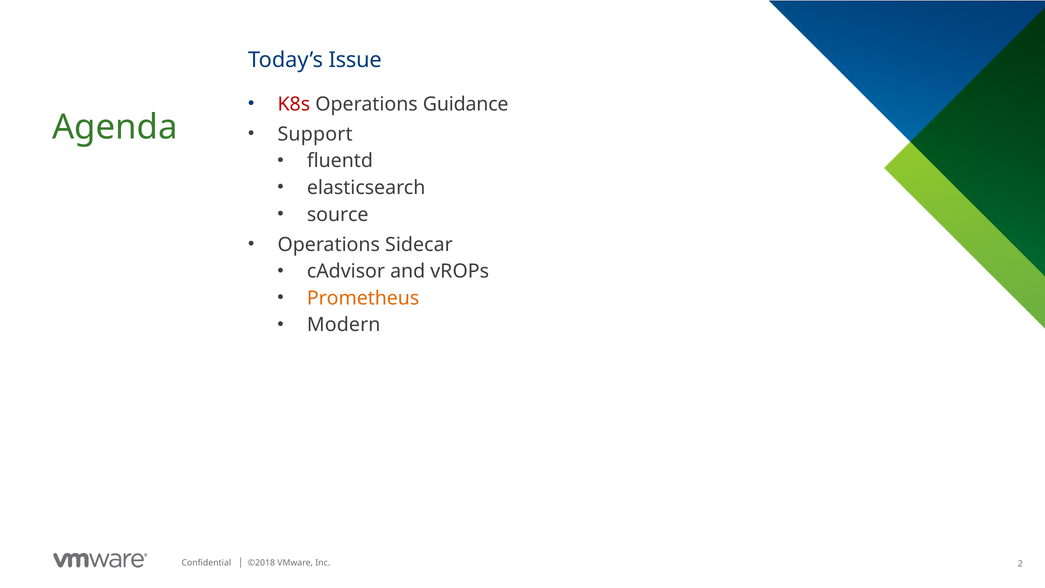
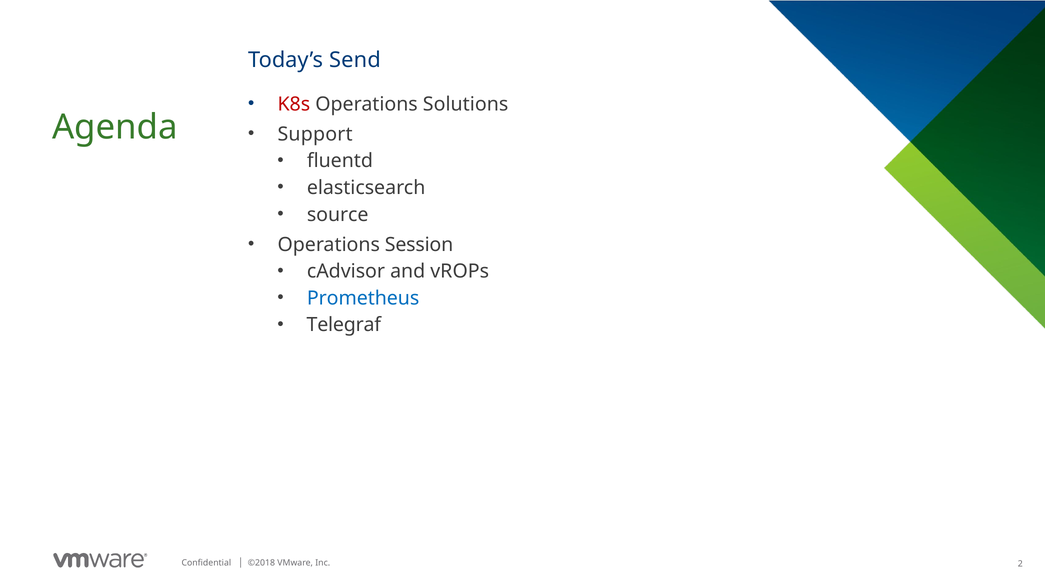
Issue: Issue -> Send
Guidance: Guidance -> Solutions
Sidecar: Sidecar -> Session
Prometheus colour: orange -> blue
Modern: Modern -> Telegraf
